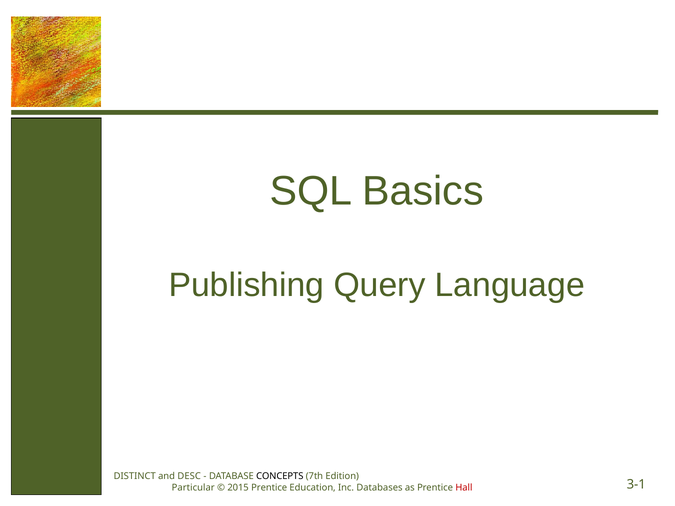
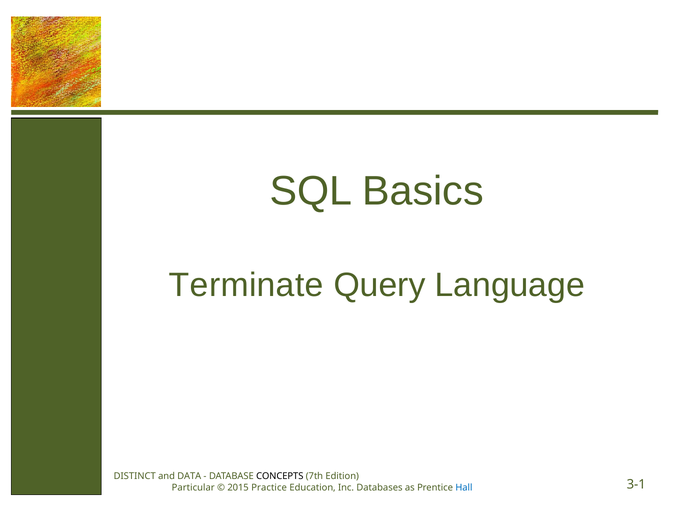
Publishing: Publishing -> Terminate
DESC: DESC -> DATA
2015 Prentice: Prentice -> Practice
Hall colour: red -> blue
